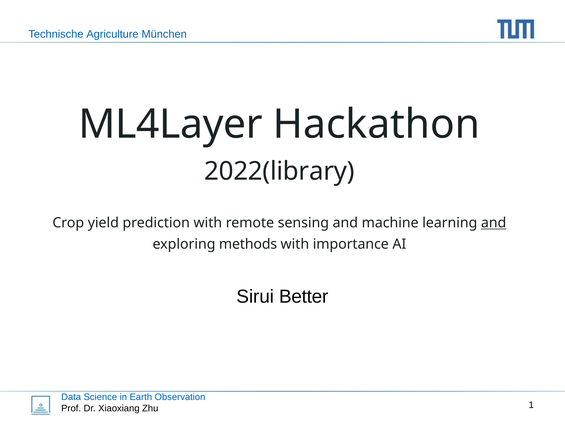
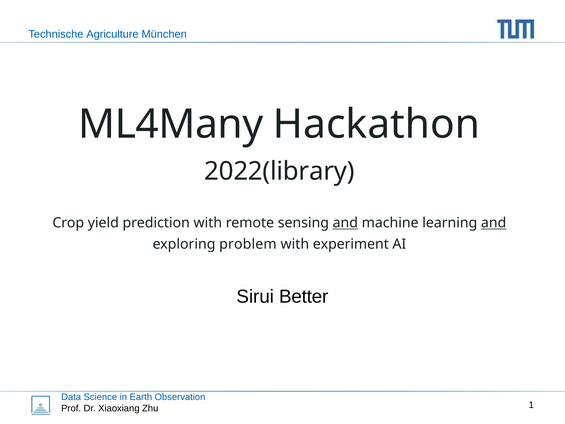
ML4Layer: ML4Layer -> ML4Many
and at (345, 223) underline: none -> present
methods: methods -> problem
importance: importance -> experiment
